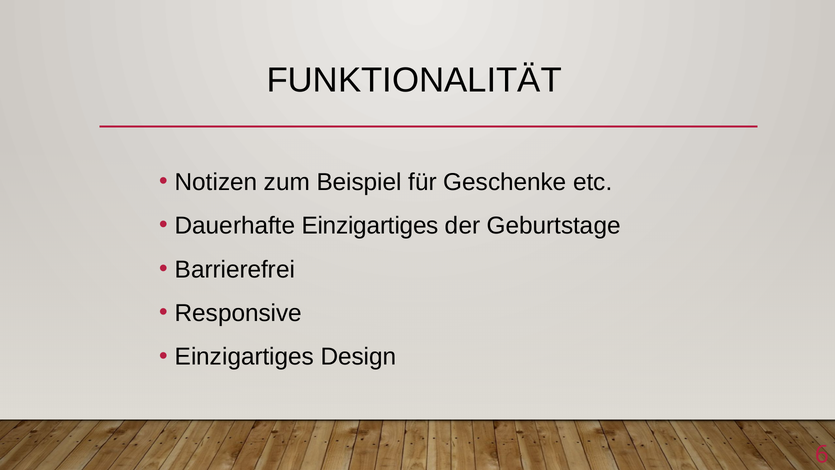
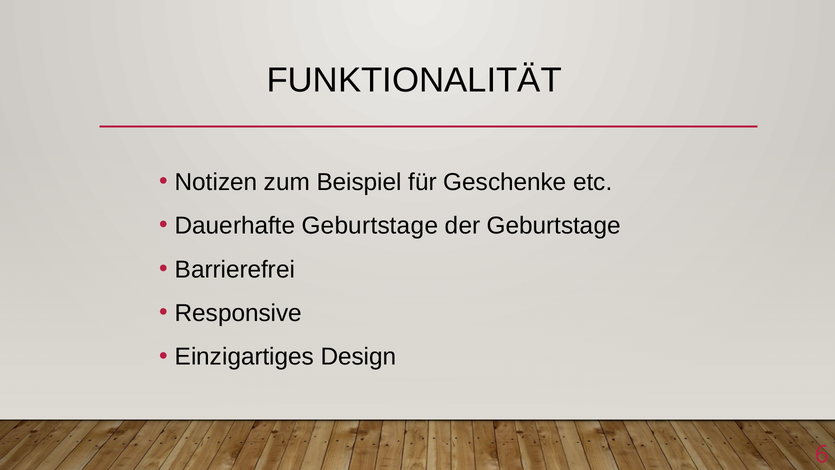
Dauerhafte Einzigartiges: Einzigartiges -> Geburtstage
